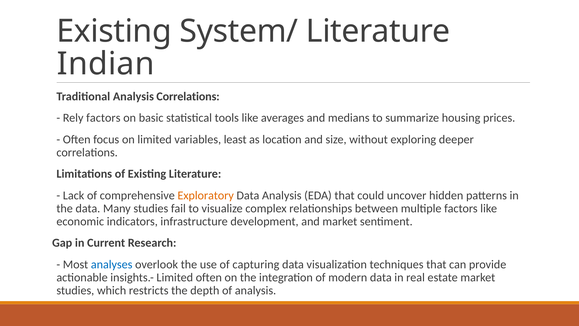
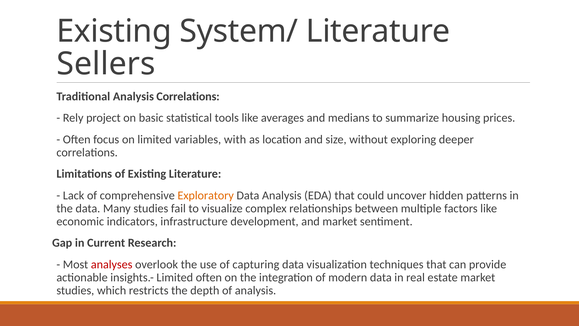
Indian: Indian -> Sellers
Rely factors: factors -> project
least: least -> with
analyses colour: blue -> red
